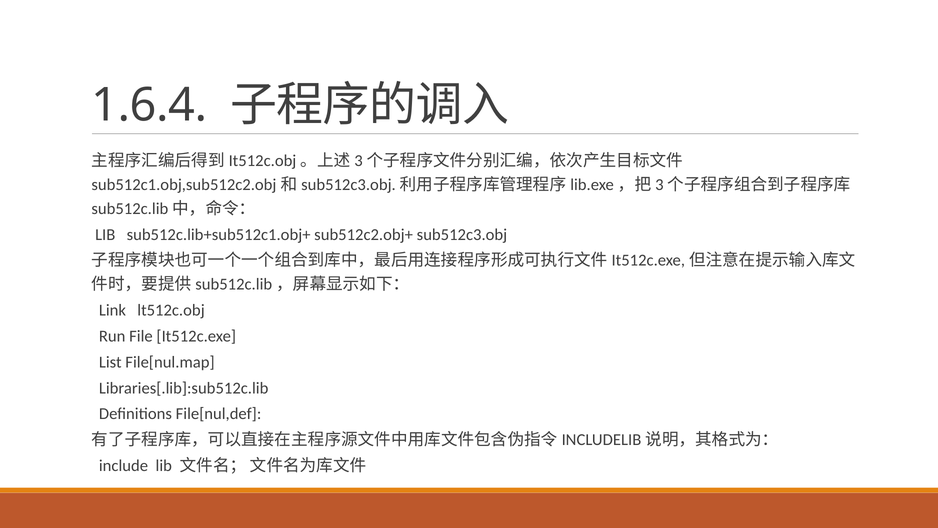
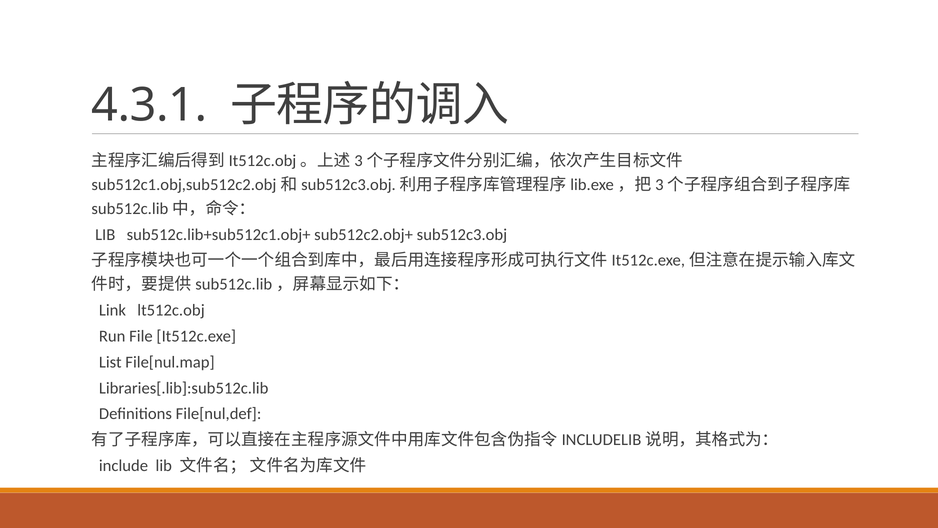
1.6.4: 1.6.4 -> 4.3.1
